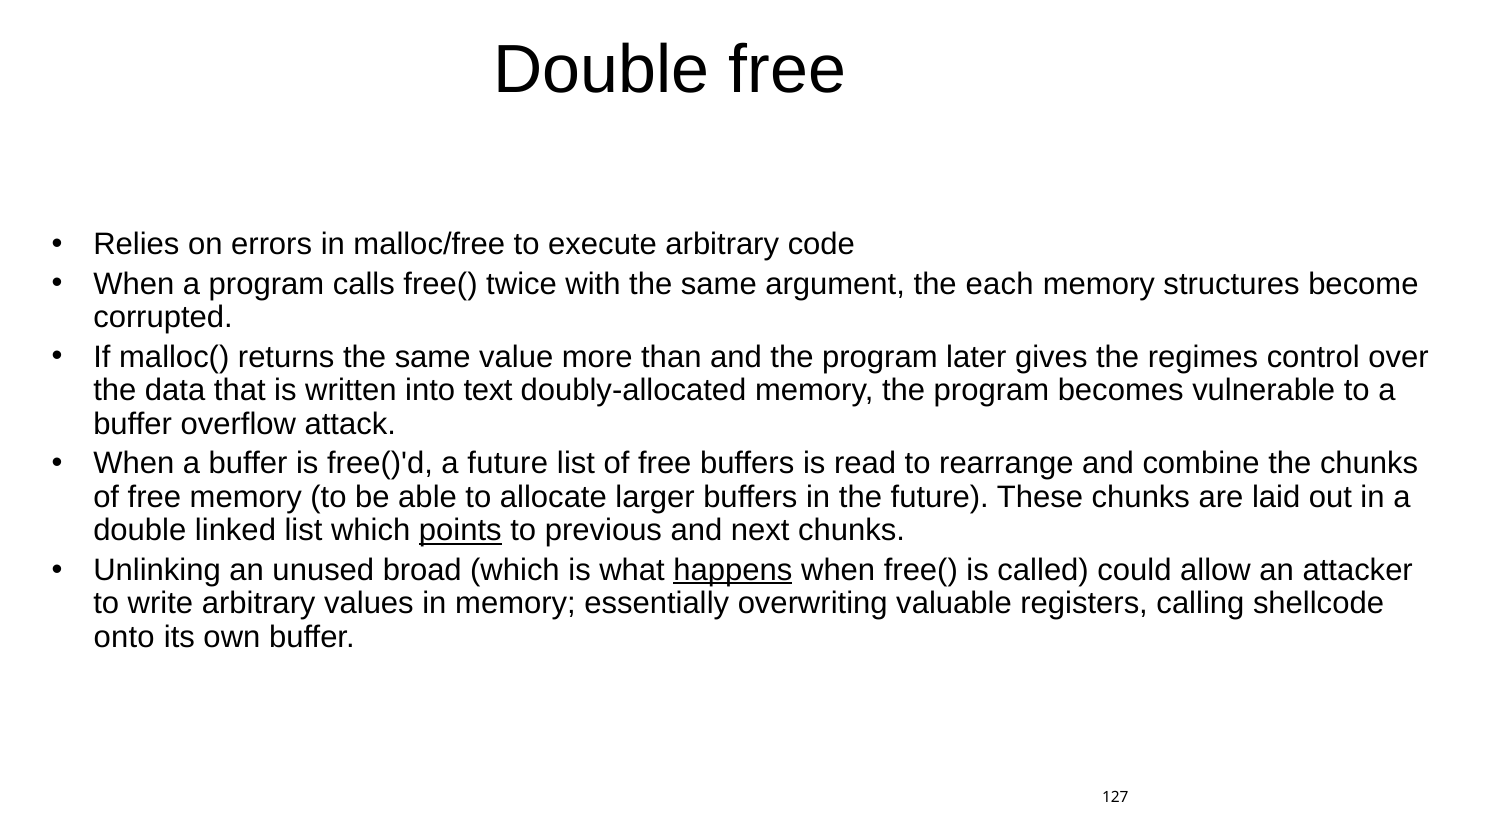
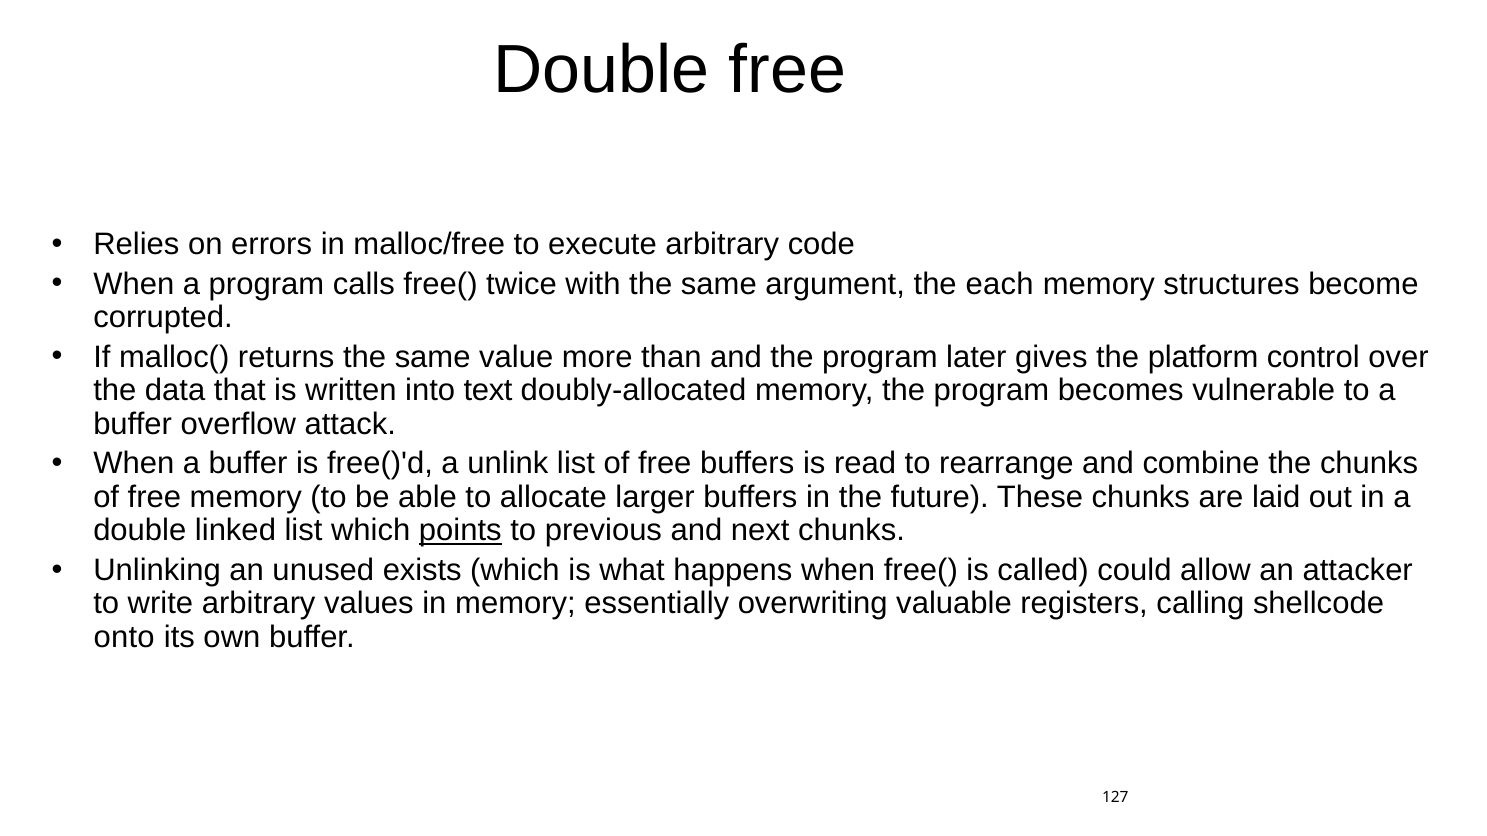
regimes: regimes -> platform
a future: future -> unlink
broad: broad -> exists
happens underline: present -> none
